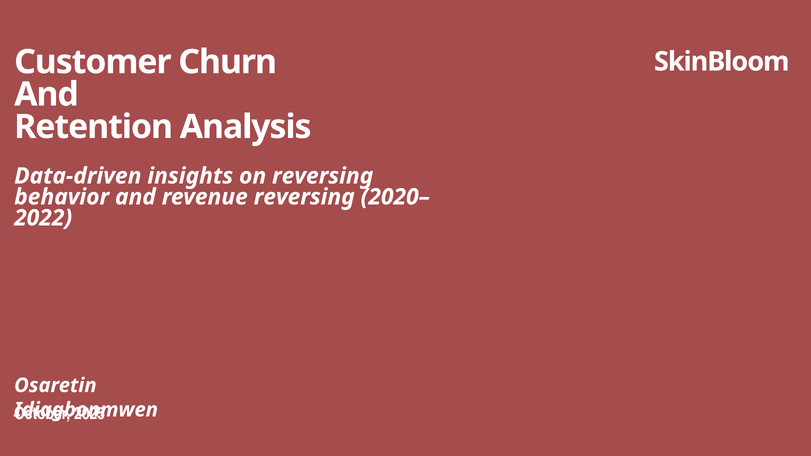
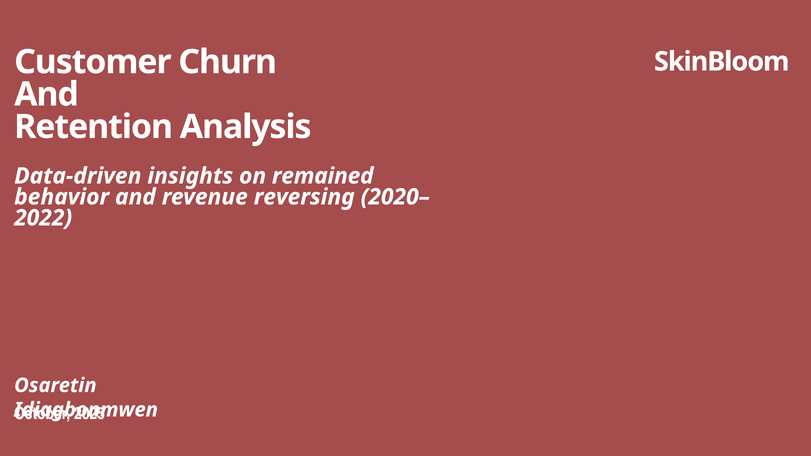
on reversing: reversing -> remained
